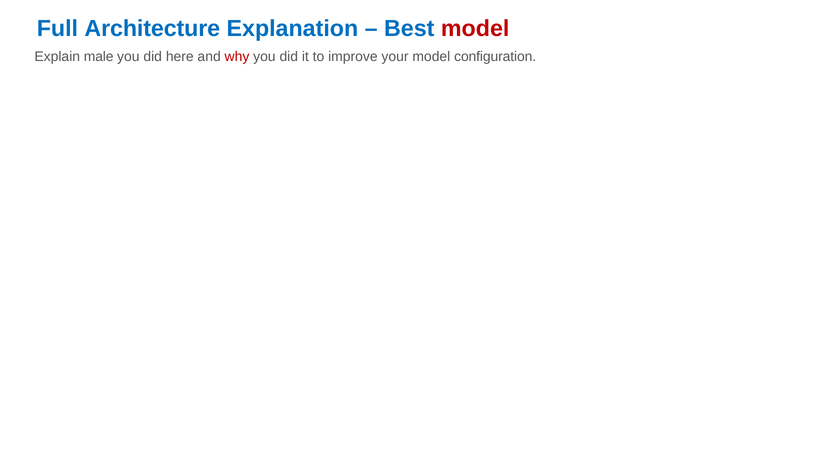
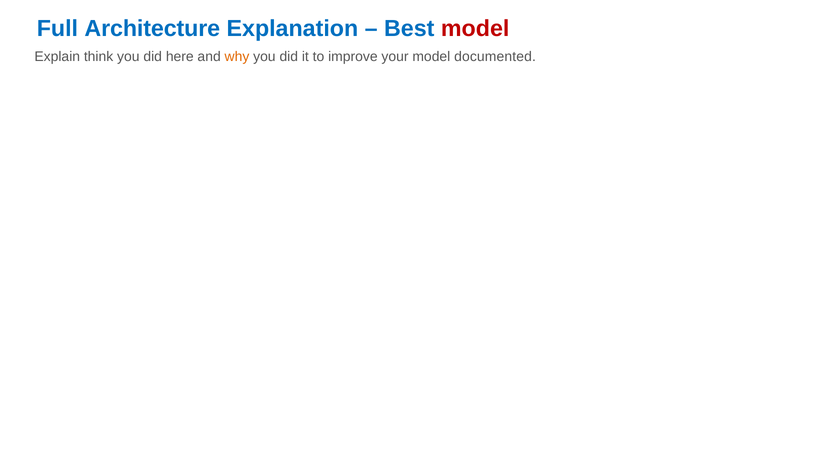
male: male -> think
why colour: red -> orange
configuration: configuration -> documented
